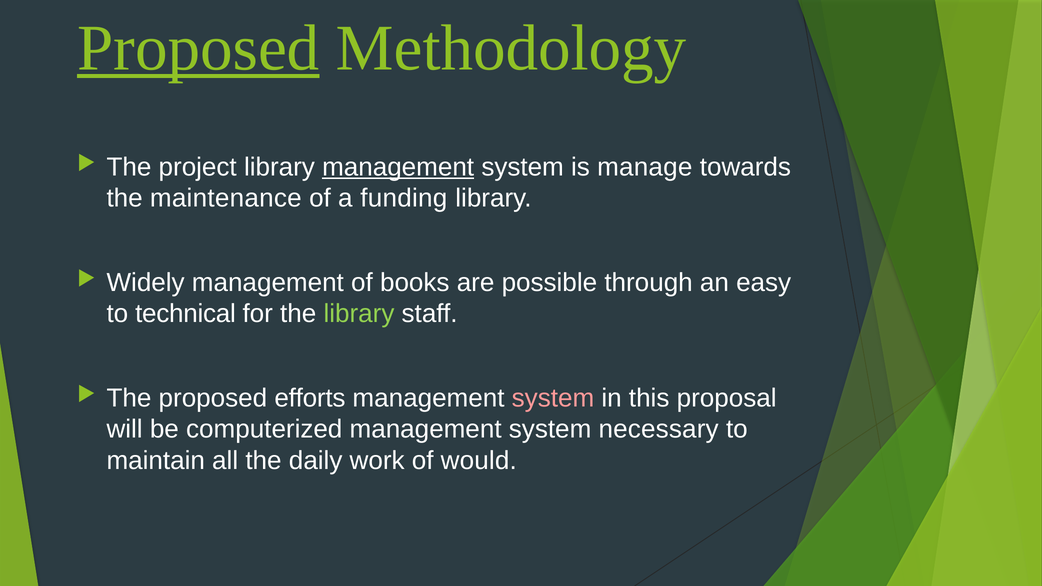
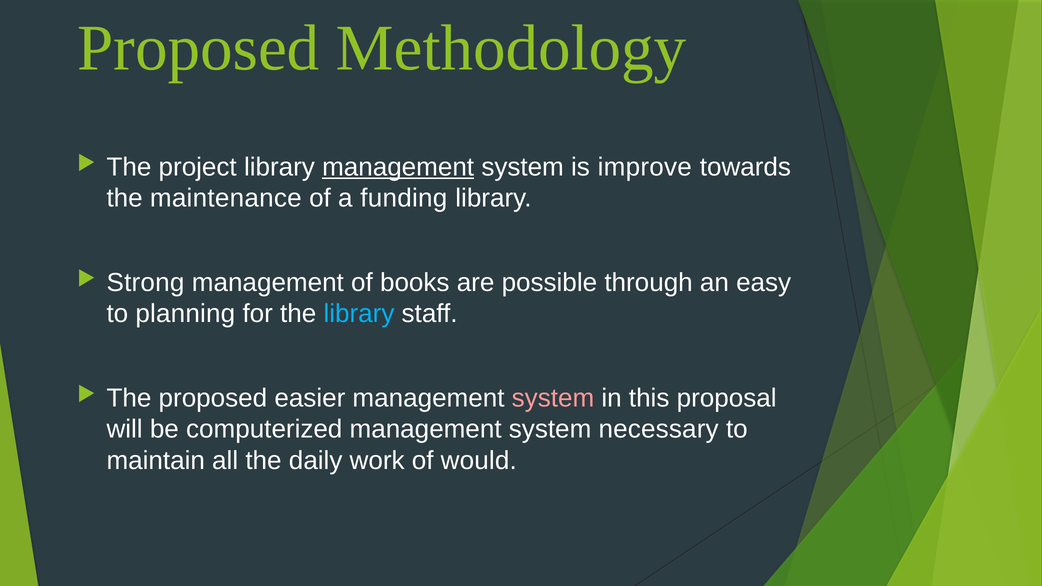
Proposed at (198, 48) underline: present -> none
manage: manage -> improve
Widely: Widely -> Strong
technical: technical -> planning
library at (359, 314) colour: light green -> light blue
efforts: efforts -> easier
